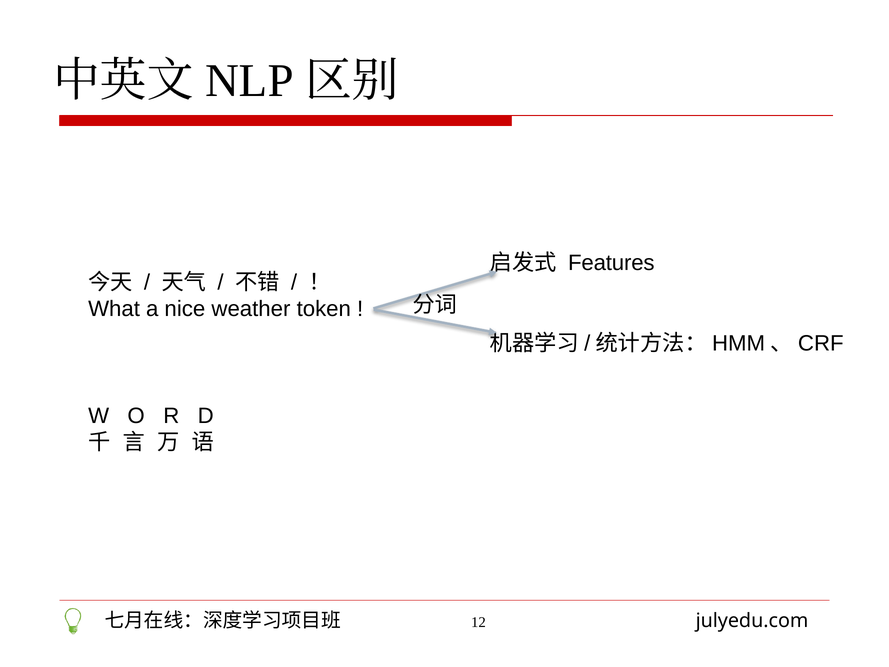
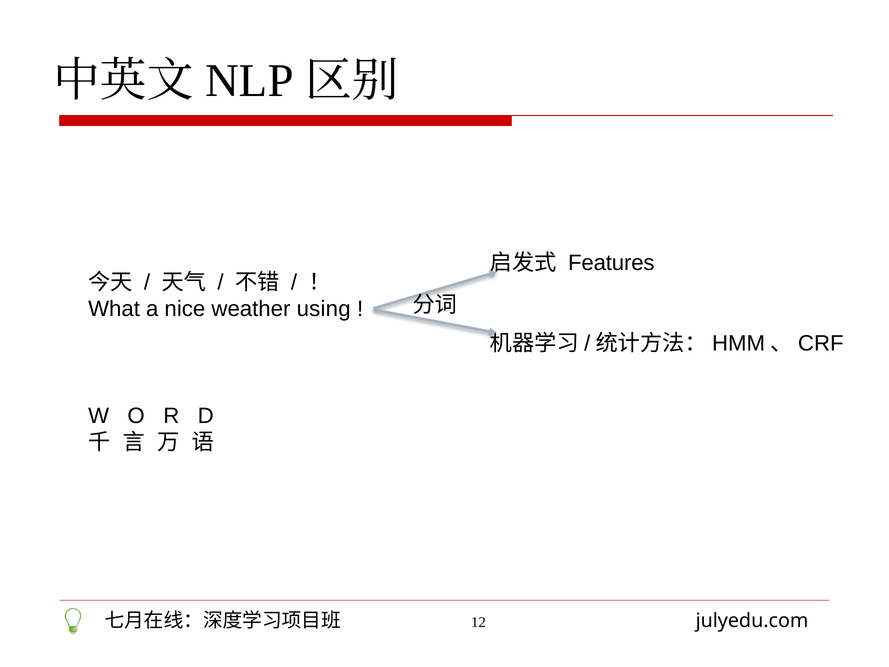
token: token -> using
